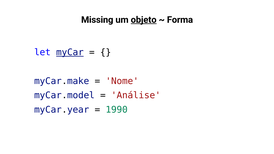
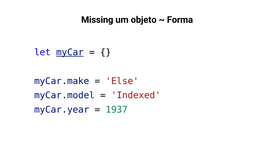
objeto underline: present -> none
Nome: Nome -> Else
Análise: Análise -> Indexed
1990: 1990 -> 1937
